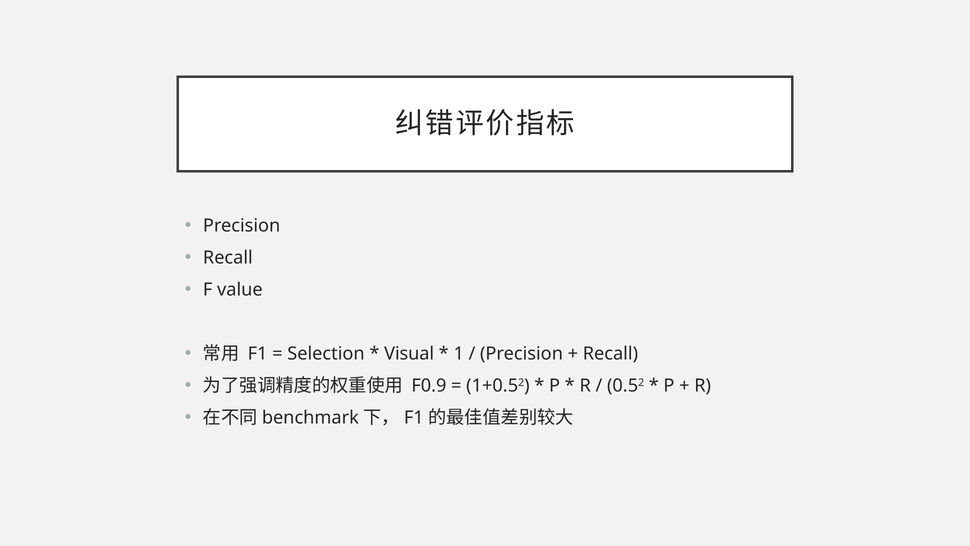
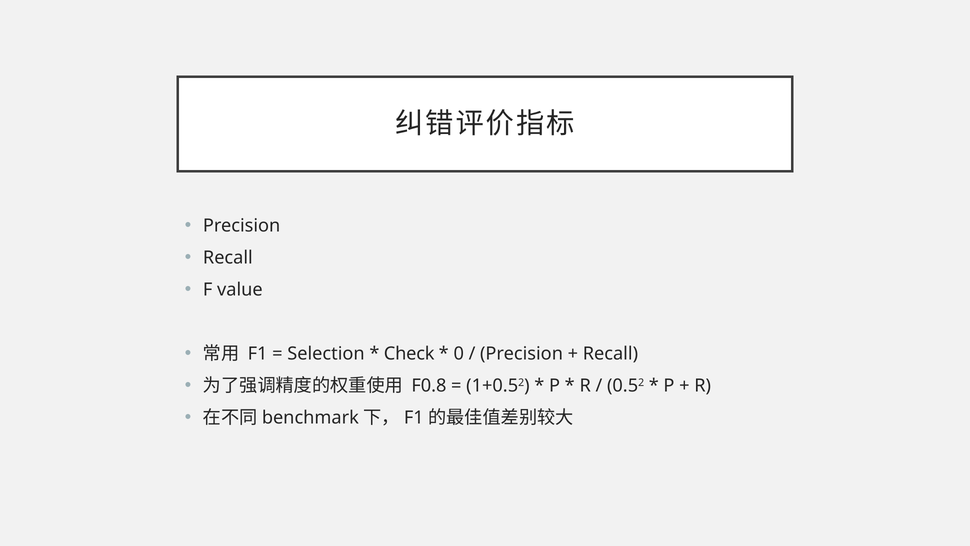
Visual: Visual -> Check
1: 1 -> 0
F0.9: F0.9 -> F0.8
